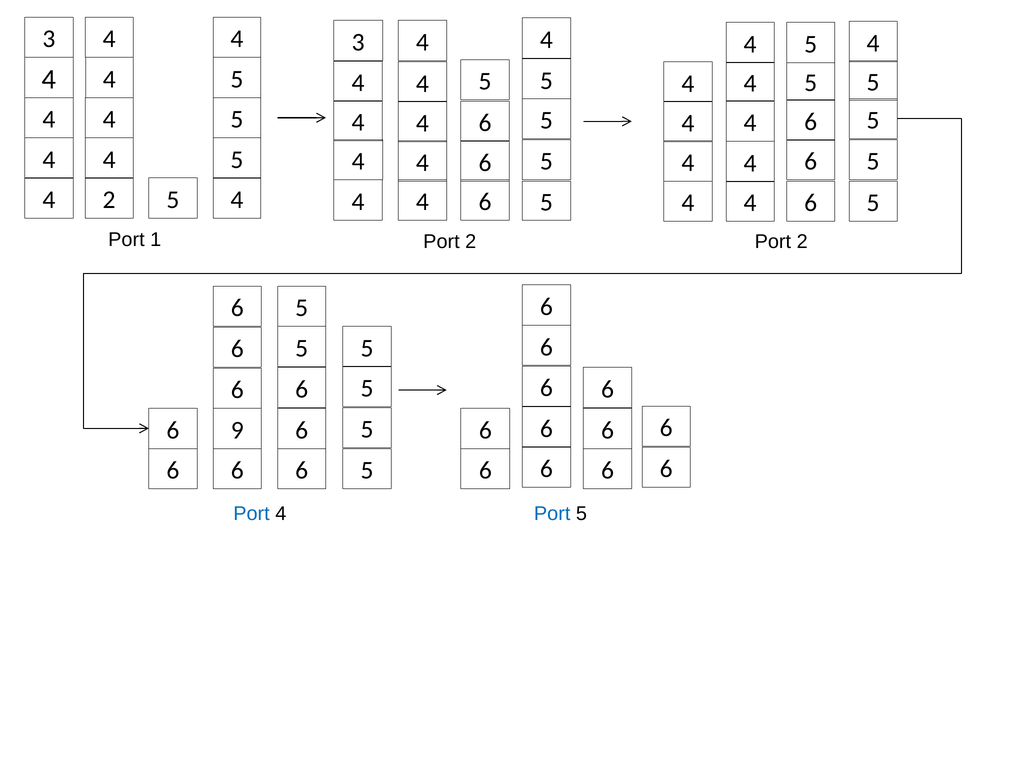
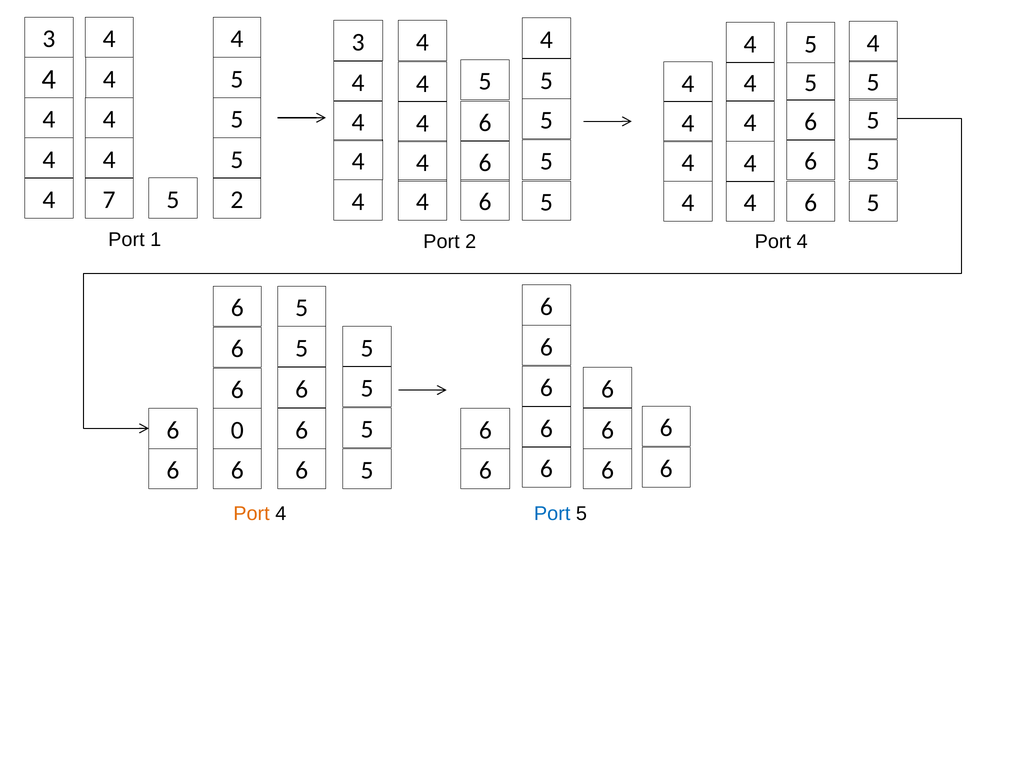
4 2: 2 -> 7
4 at (237, 200): 4 -> 2
2 Port 2: 2 -> 4
9: 9 -> 0
Port at (252, 513) colour: blue -> orange
